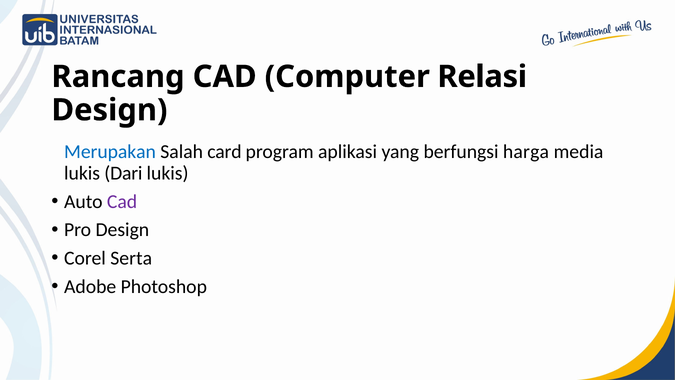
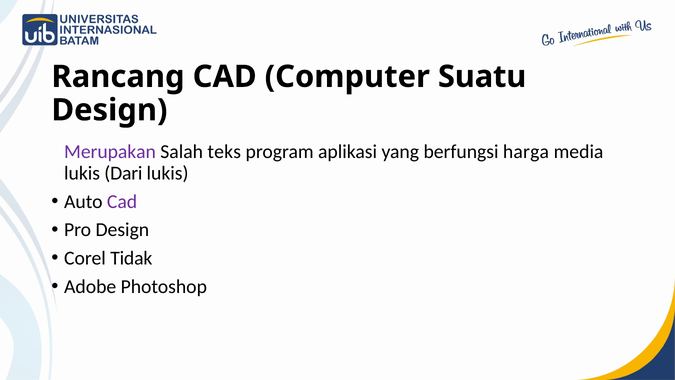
Relasi: Relasi -> Suatu
Merupakan colour: blue -> purple
card: card -> teks
Serta: Serta -> Tidak
